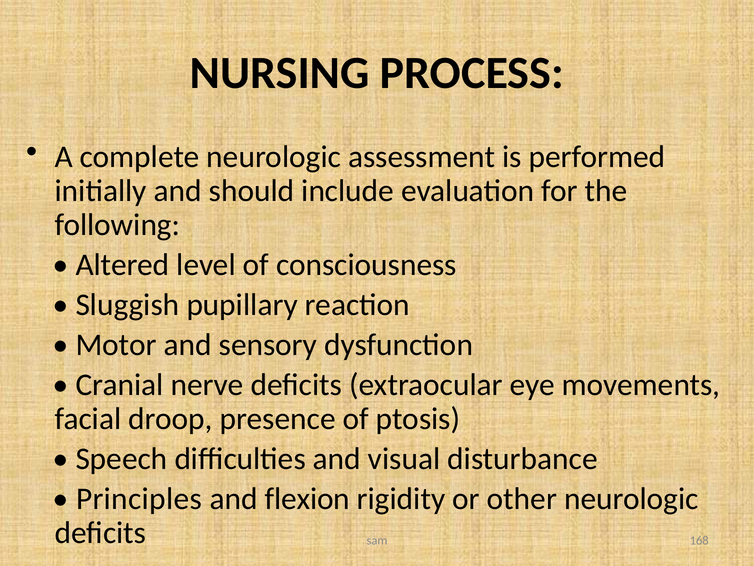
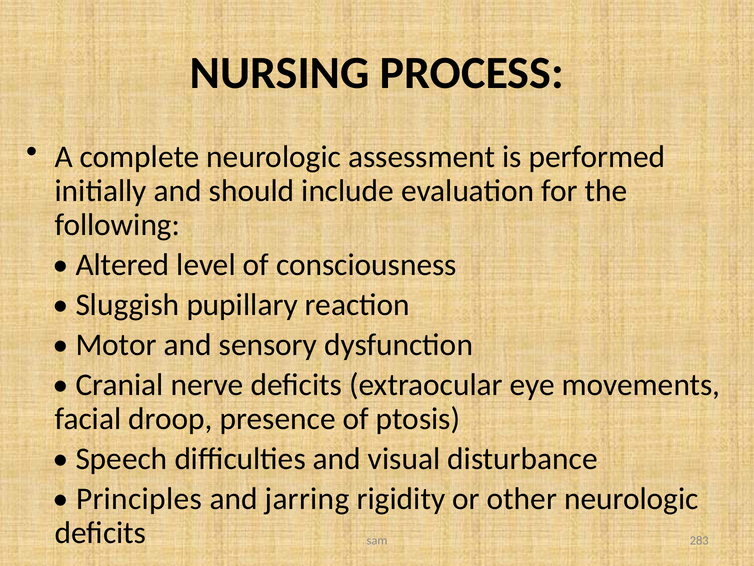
flexion: flexion -> jarring
168: 168 -> 283
